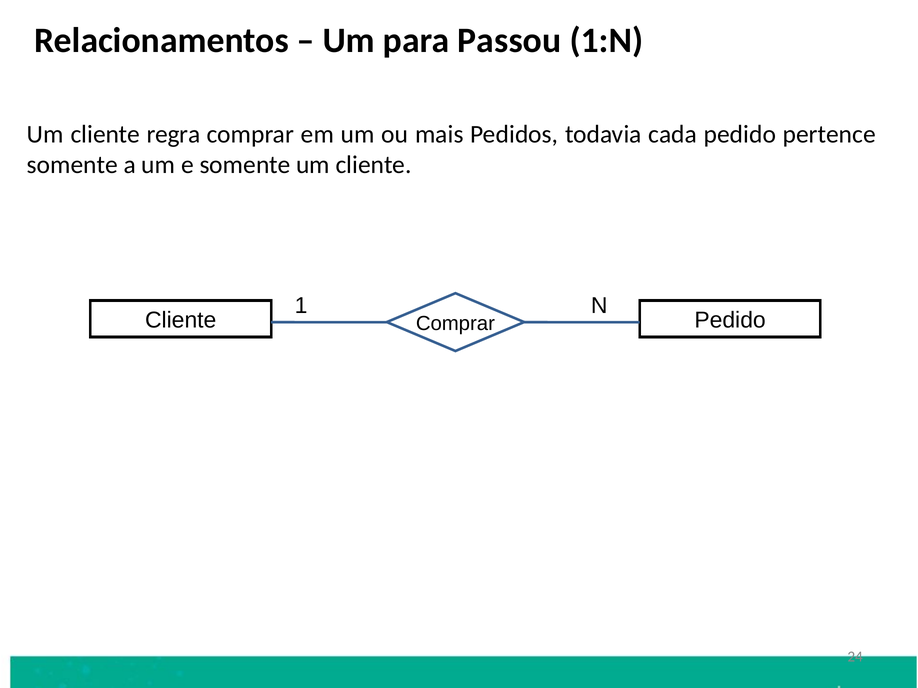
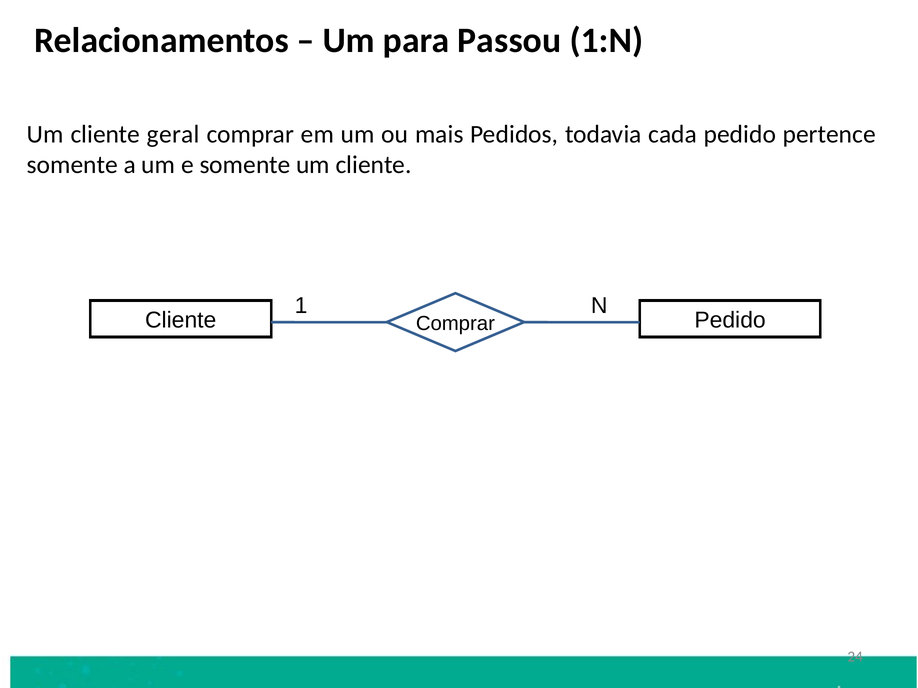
regra: regra -> geral
